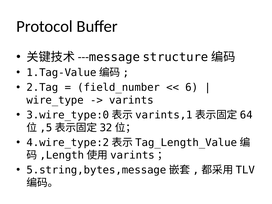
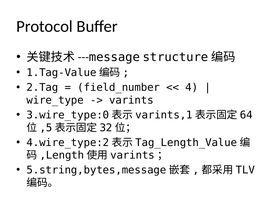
6: 6 -> 4
